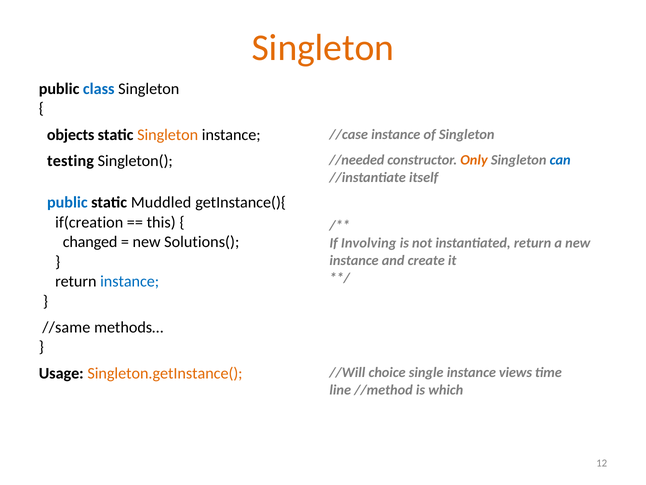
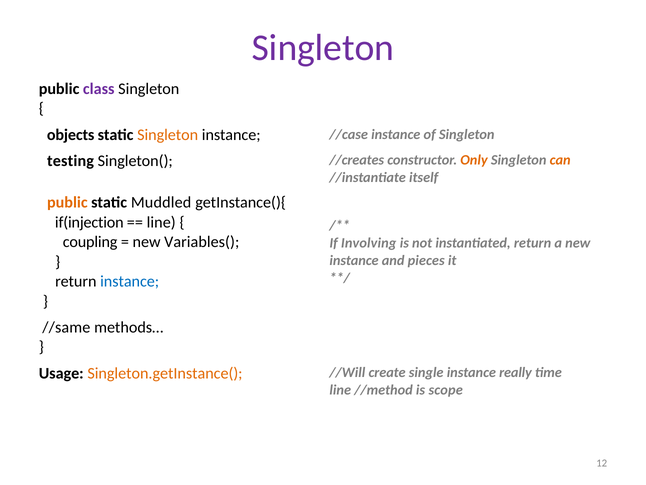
Singleton at (323, 48) colour: orange -> purple
class colour: blue -> purple
//needed: //needed -> //creates
can colour: blue -> orange
public at (67, 202) colour: blue -> orange
if(creation: if(creation -> if(injection
this at (161, 222): this -> line
changed: changed -> coupling
Solutions(: Solutions( -> Variables(
create: create -> pieces
choice: choice -> create
views: views -> really
which: which -> scope
